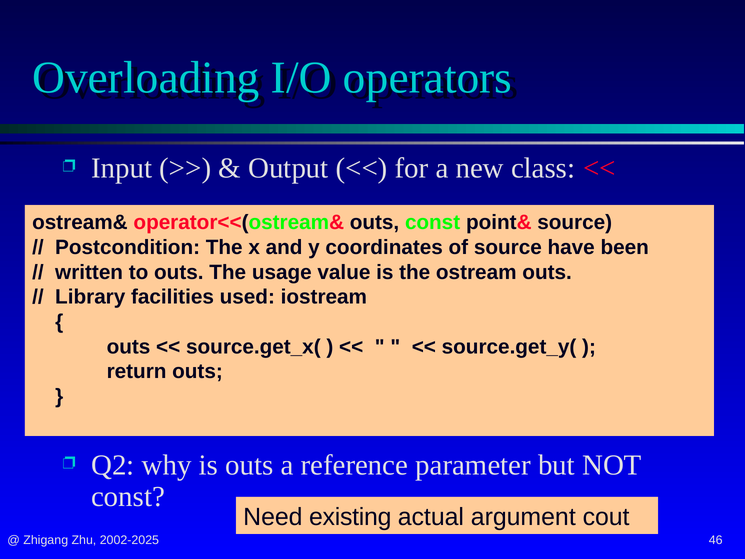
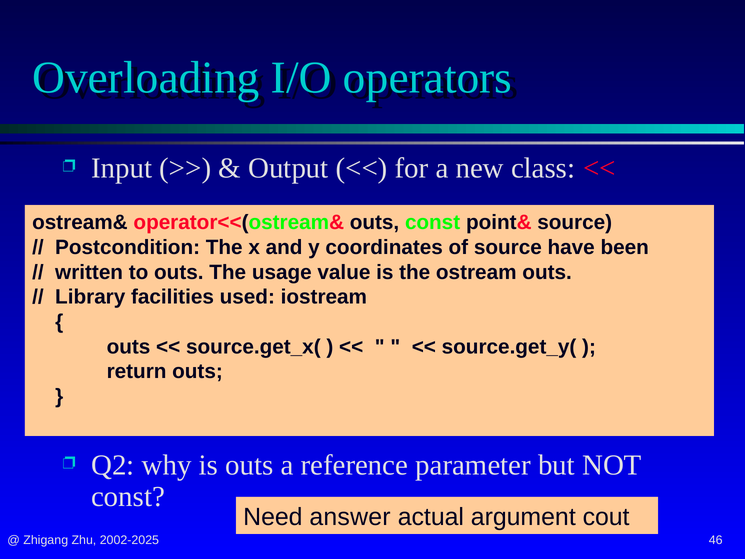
existing: existing -> answer
